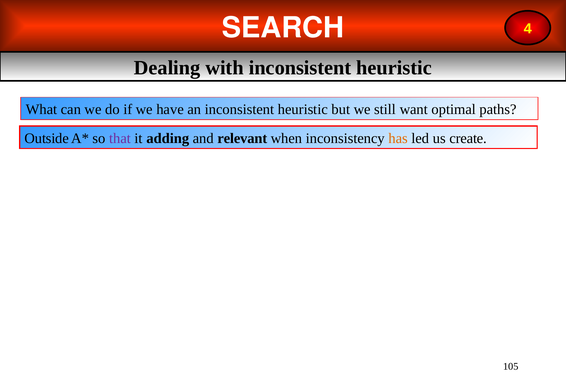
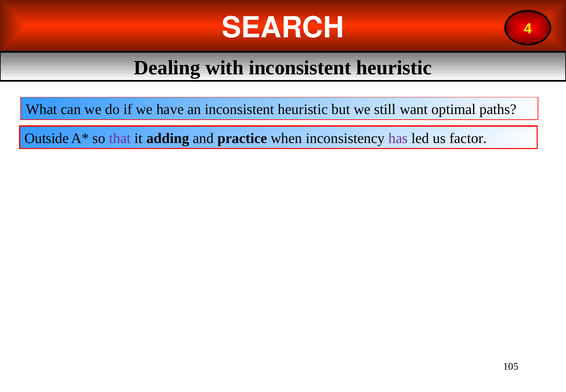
relevant: relevant -> practice
has colour: orange -> purple
create: create -> factor
